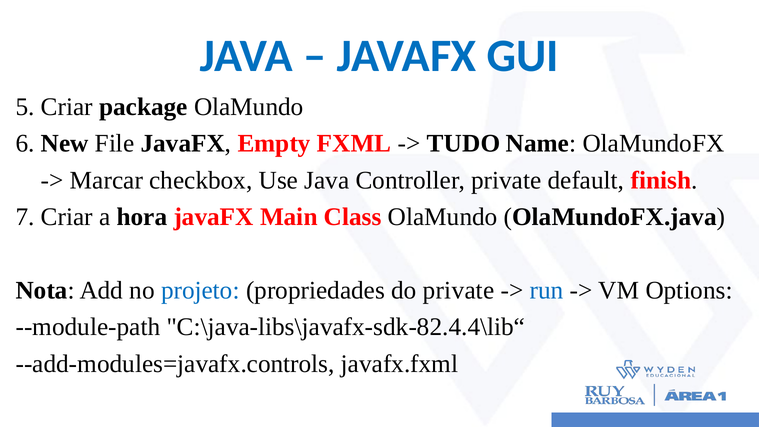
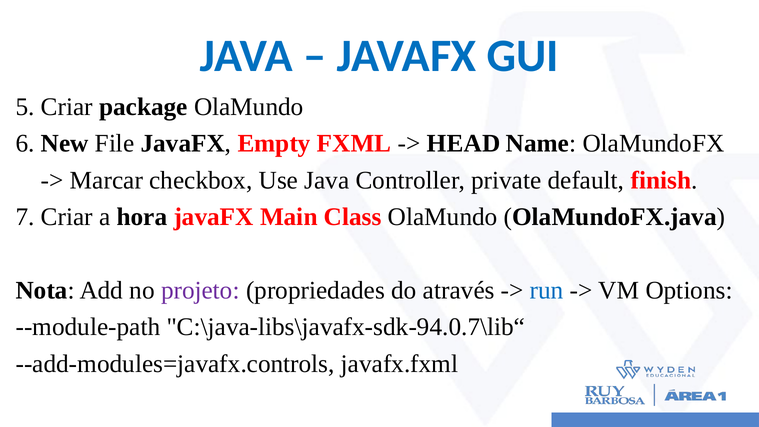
TUDO: TUDO -> HEAD
projeto colour: blue -> purple
do private: private -> através
C:\java-libs\javafx-sdk-82.4.4\lib“: C:\java-libs\javafx-sdk-82.4.4\lib“ -> C:\java-libs\javafx-sdk-94.0.7\lib“
